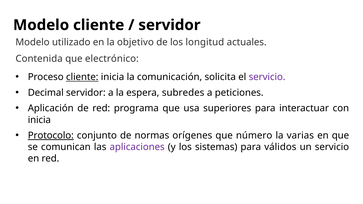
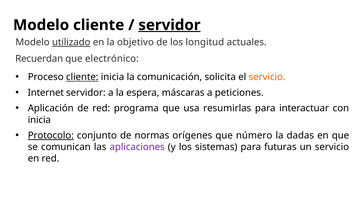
servidor at (169, 25) underline: none -> present
utilizado underline: none -> present
Contenida: Contenida -> Recuerdan
servicio at (267, 77) colour: purple -> orange
Decimal: Decimal -> Internet
subredes: subredes -> máscaras
superiores: superiores -> resumirlas
varias: varias -> dadas
válidos: válidos -> futuras
